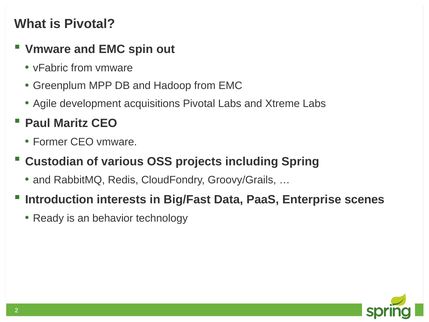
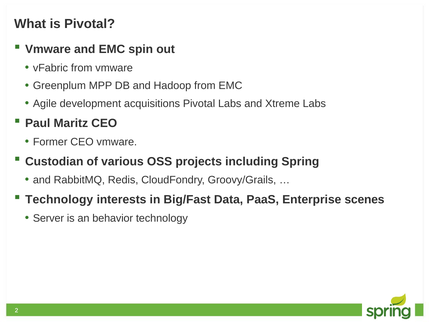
Introduction at (59, 200): Introduction -> Technology
Ready: Ready -> Server
